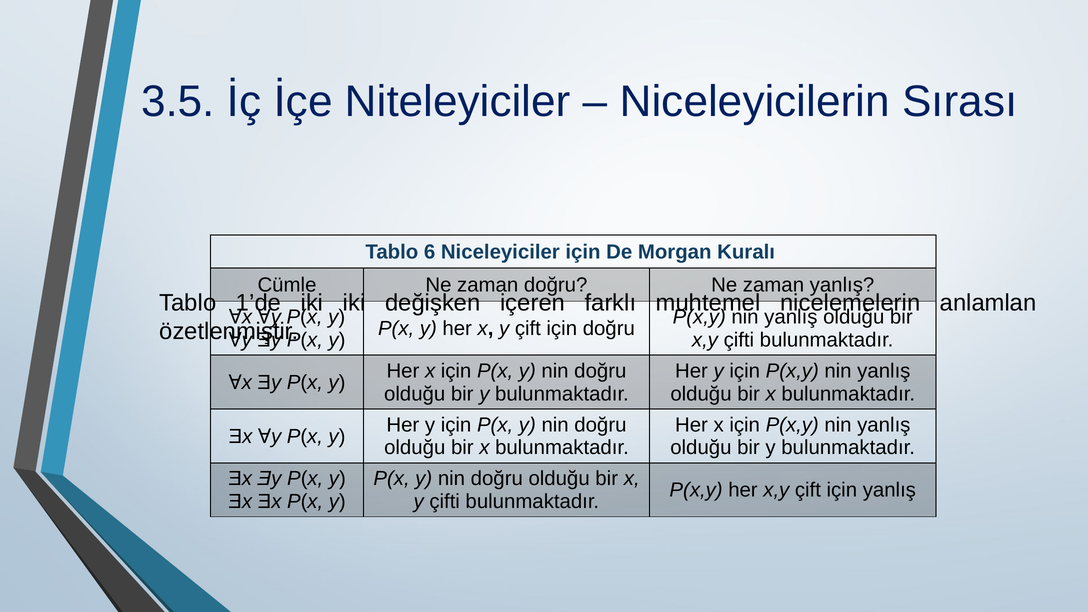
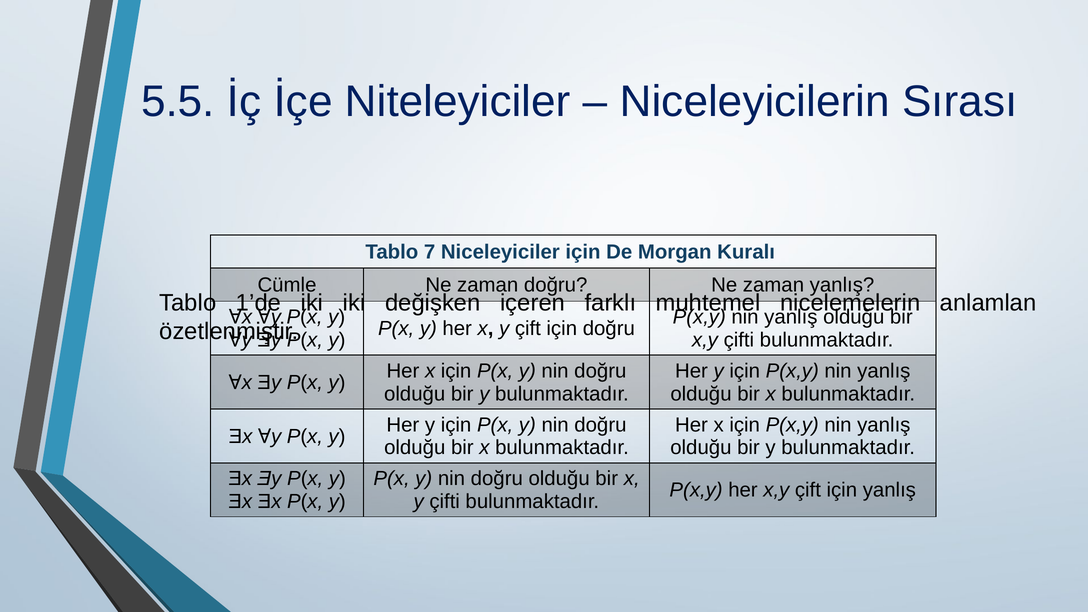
3.5: 3.5 -> 5.5
6: 6 -> 7
